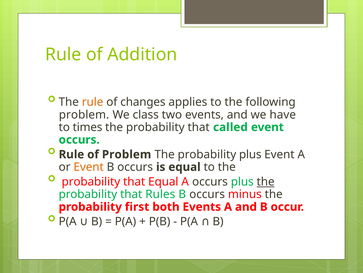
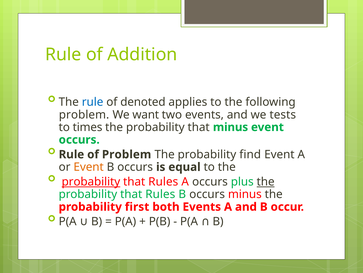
rule at (93, 102) colour: orange -> blue
changes: changes -> denoted
class: class -> want
have: have -> tests
that called: called -> minus
probability plus: plus -> find
probability at (91, 181) underline: none -> present
Equal at (163, 181): Equal -> Rules
